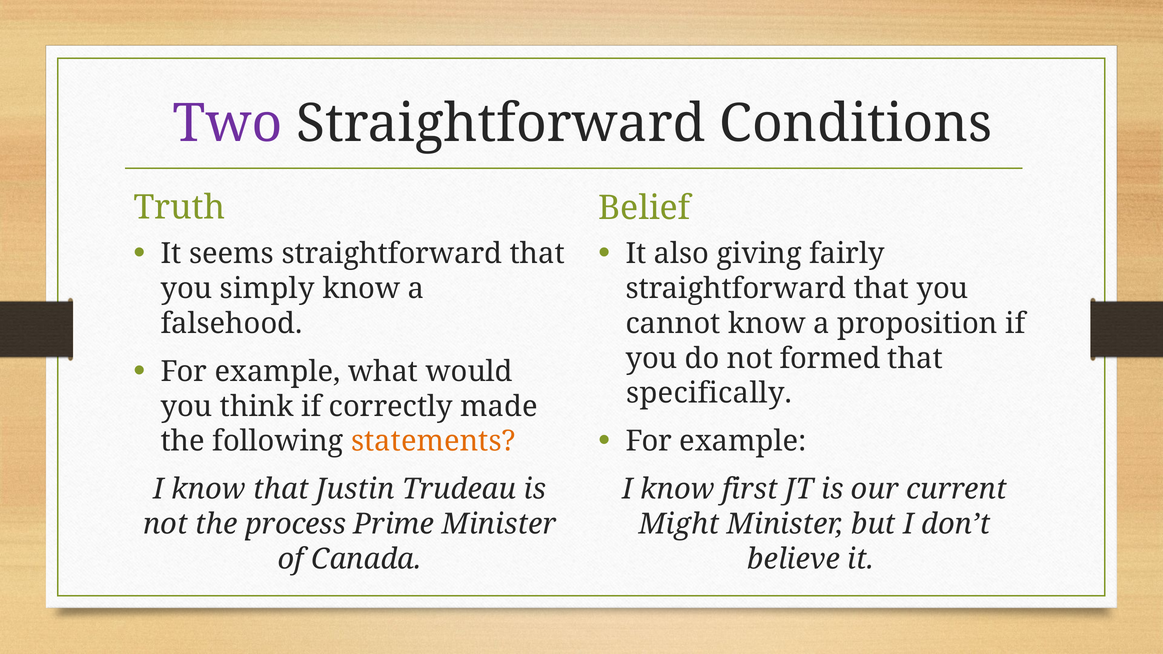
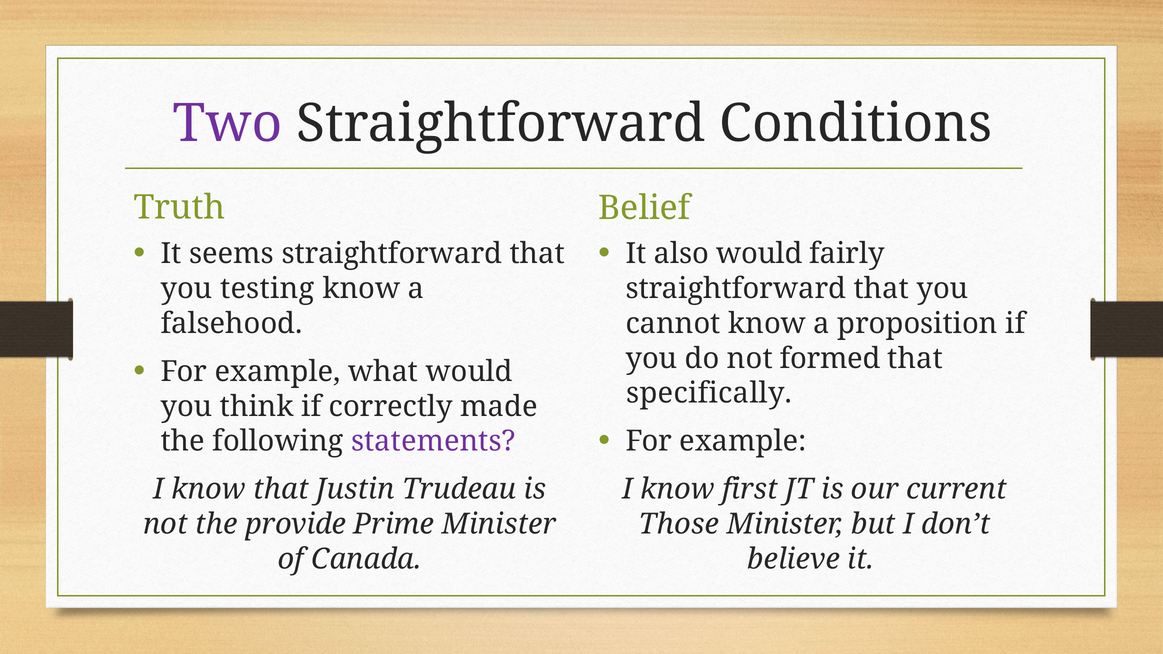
also giving: giving -> would
simply: simply -> testing
statements colour: orange -> purple
process: process -> provide
Might: Might -> Those
